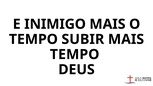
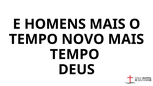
INIMIGO: INIMIGO -> HOMENS
SUBIR: SUBIR -> NOVO
